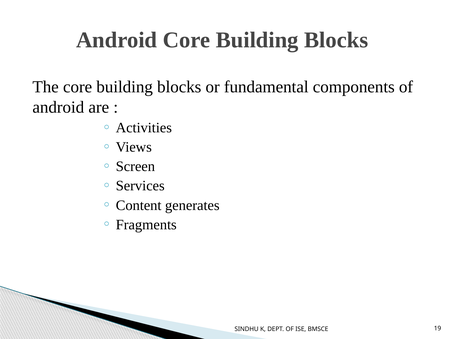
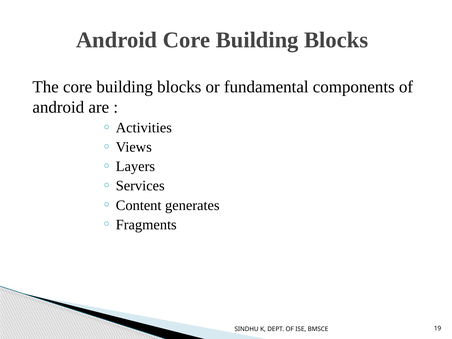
Screen: Screen -> Layers
